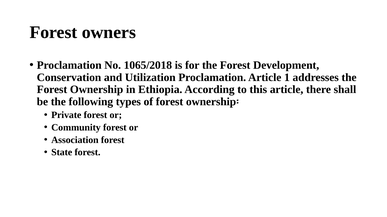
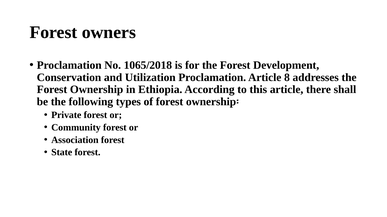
1: 1 -> 8
